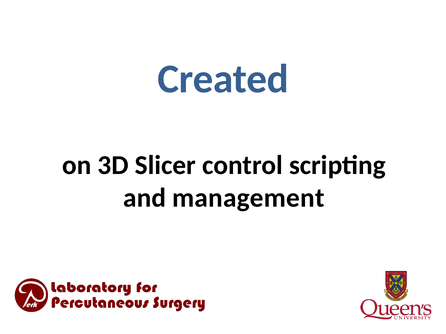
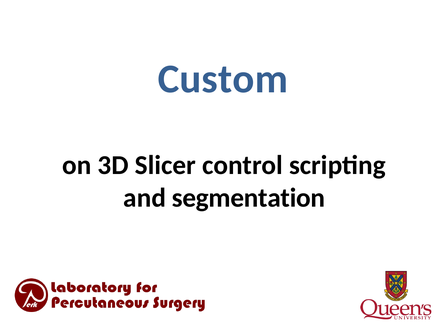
Created: Created -> Custom
management: management -> segmentation
